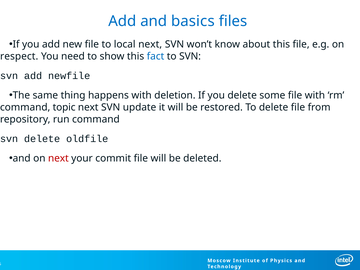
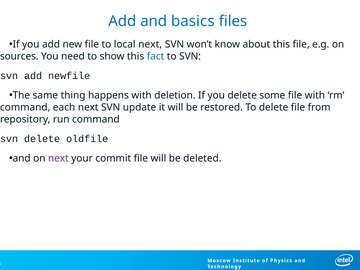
respect: respect -> sources
topic: topic -> each
next at (58, 158) colour: red -> purple
